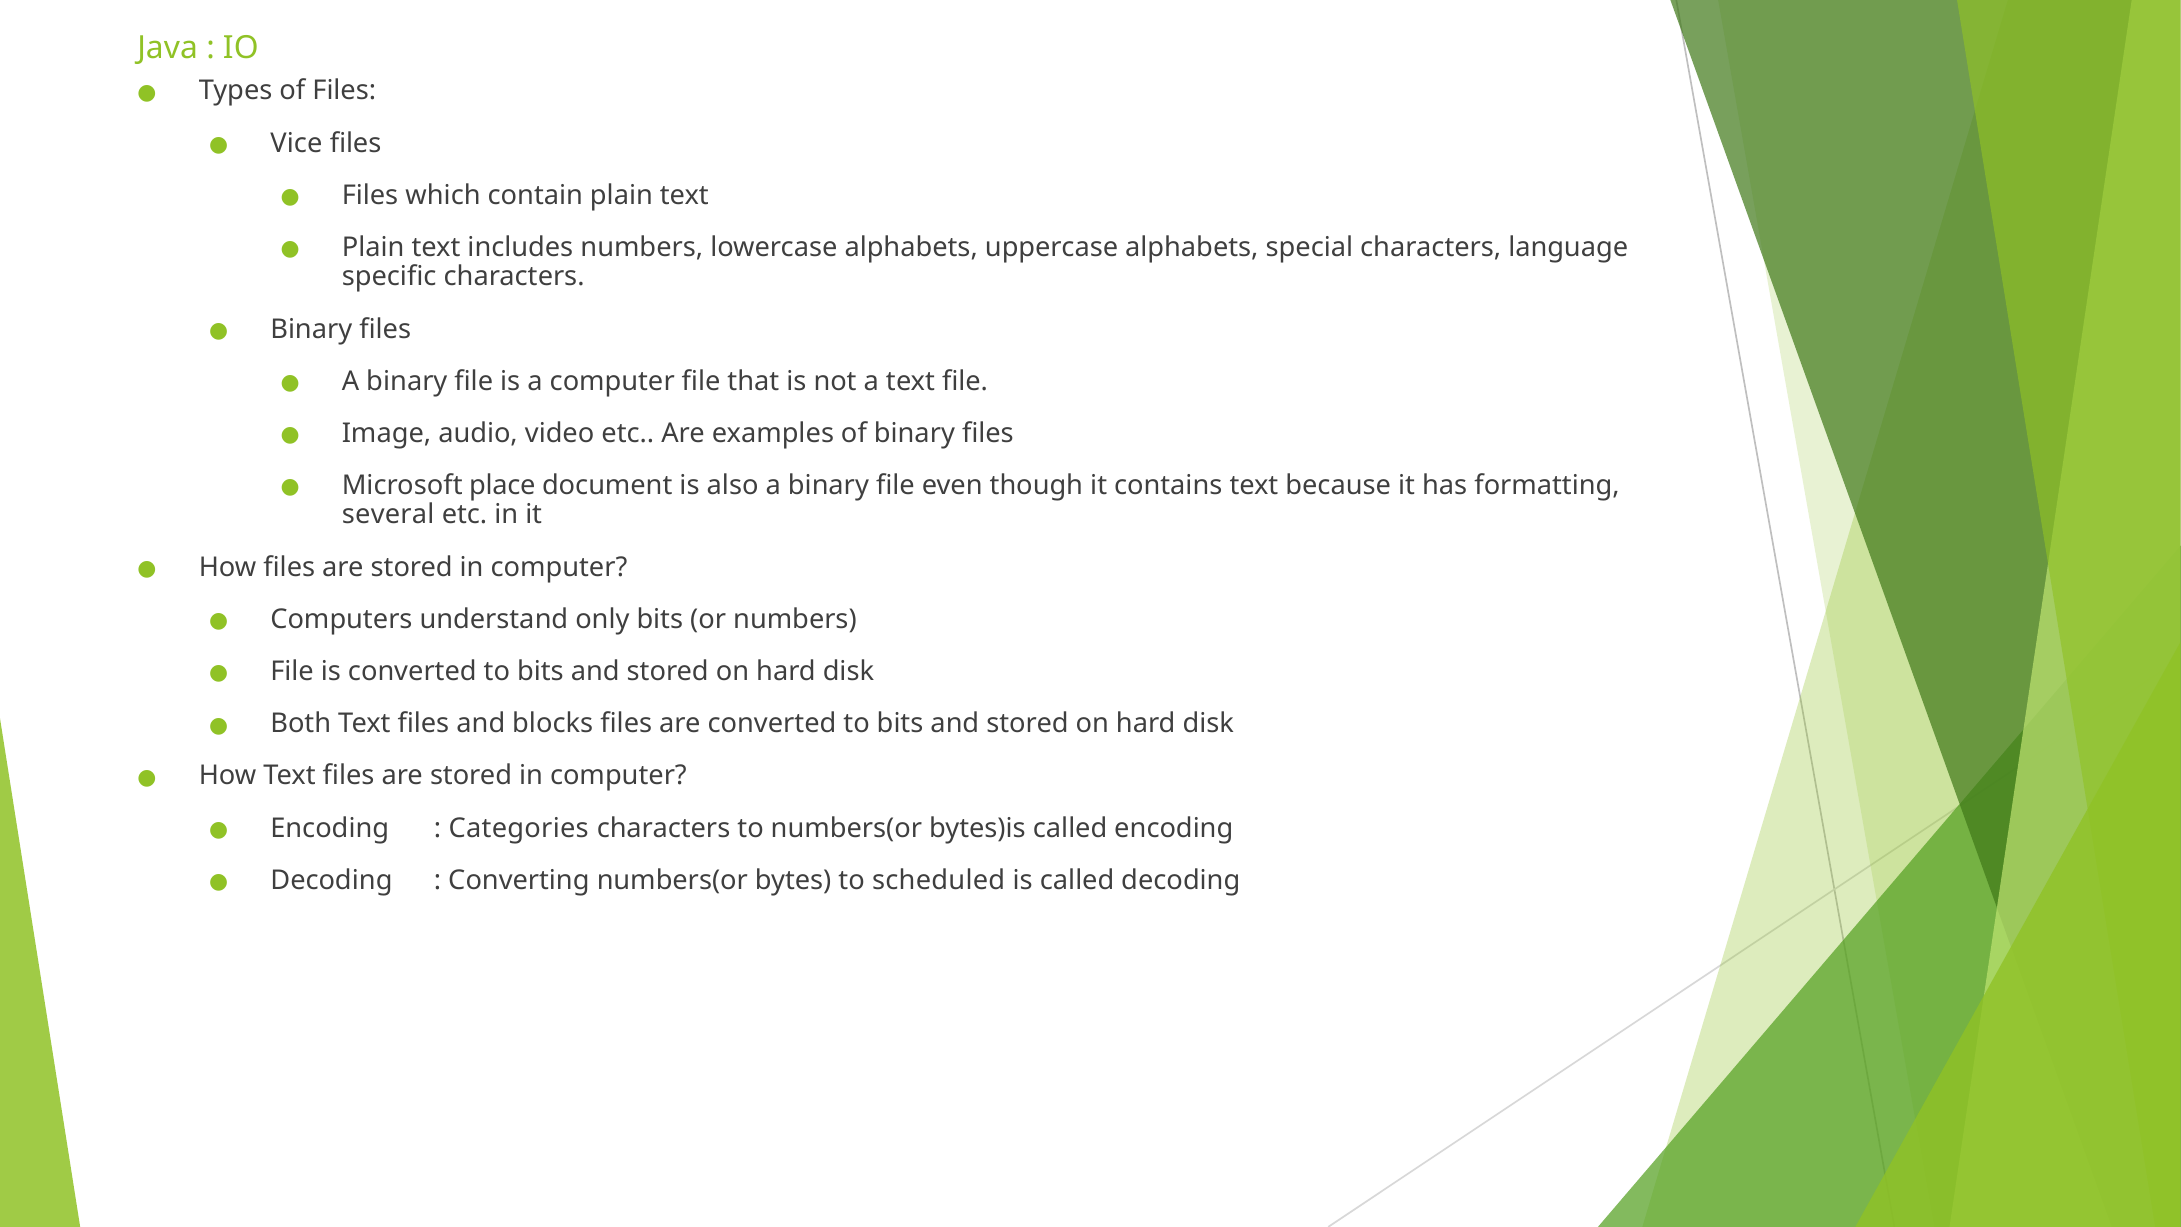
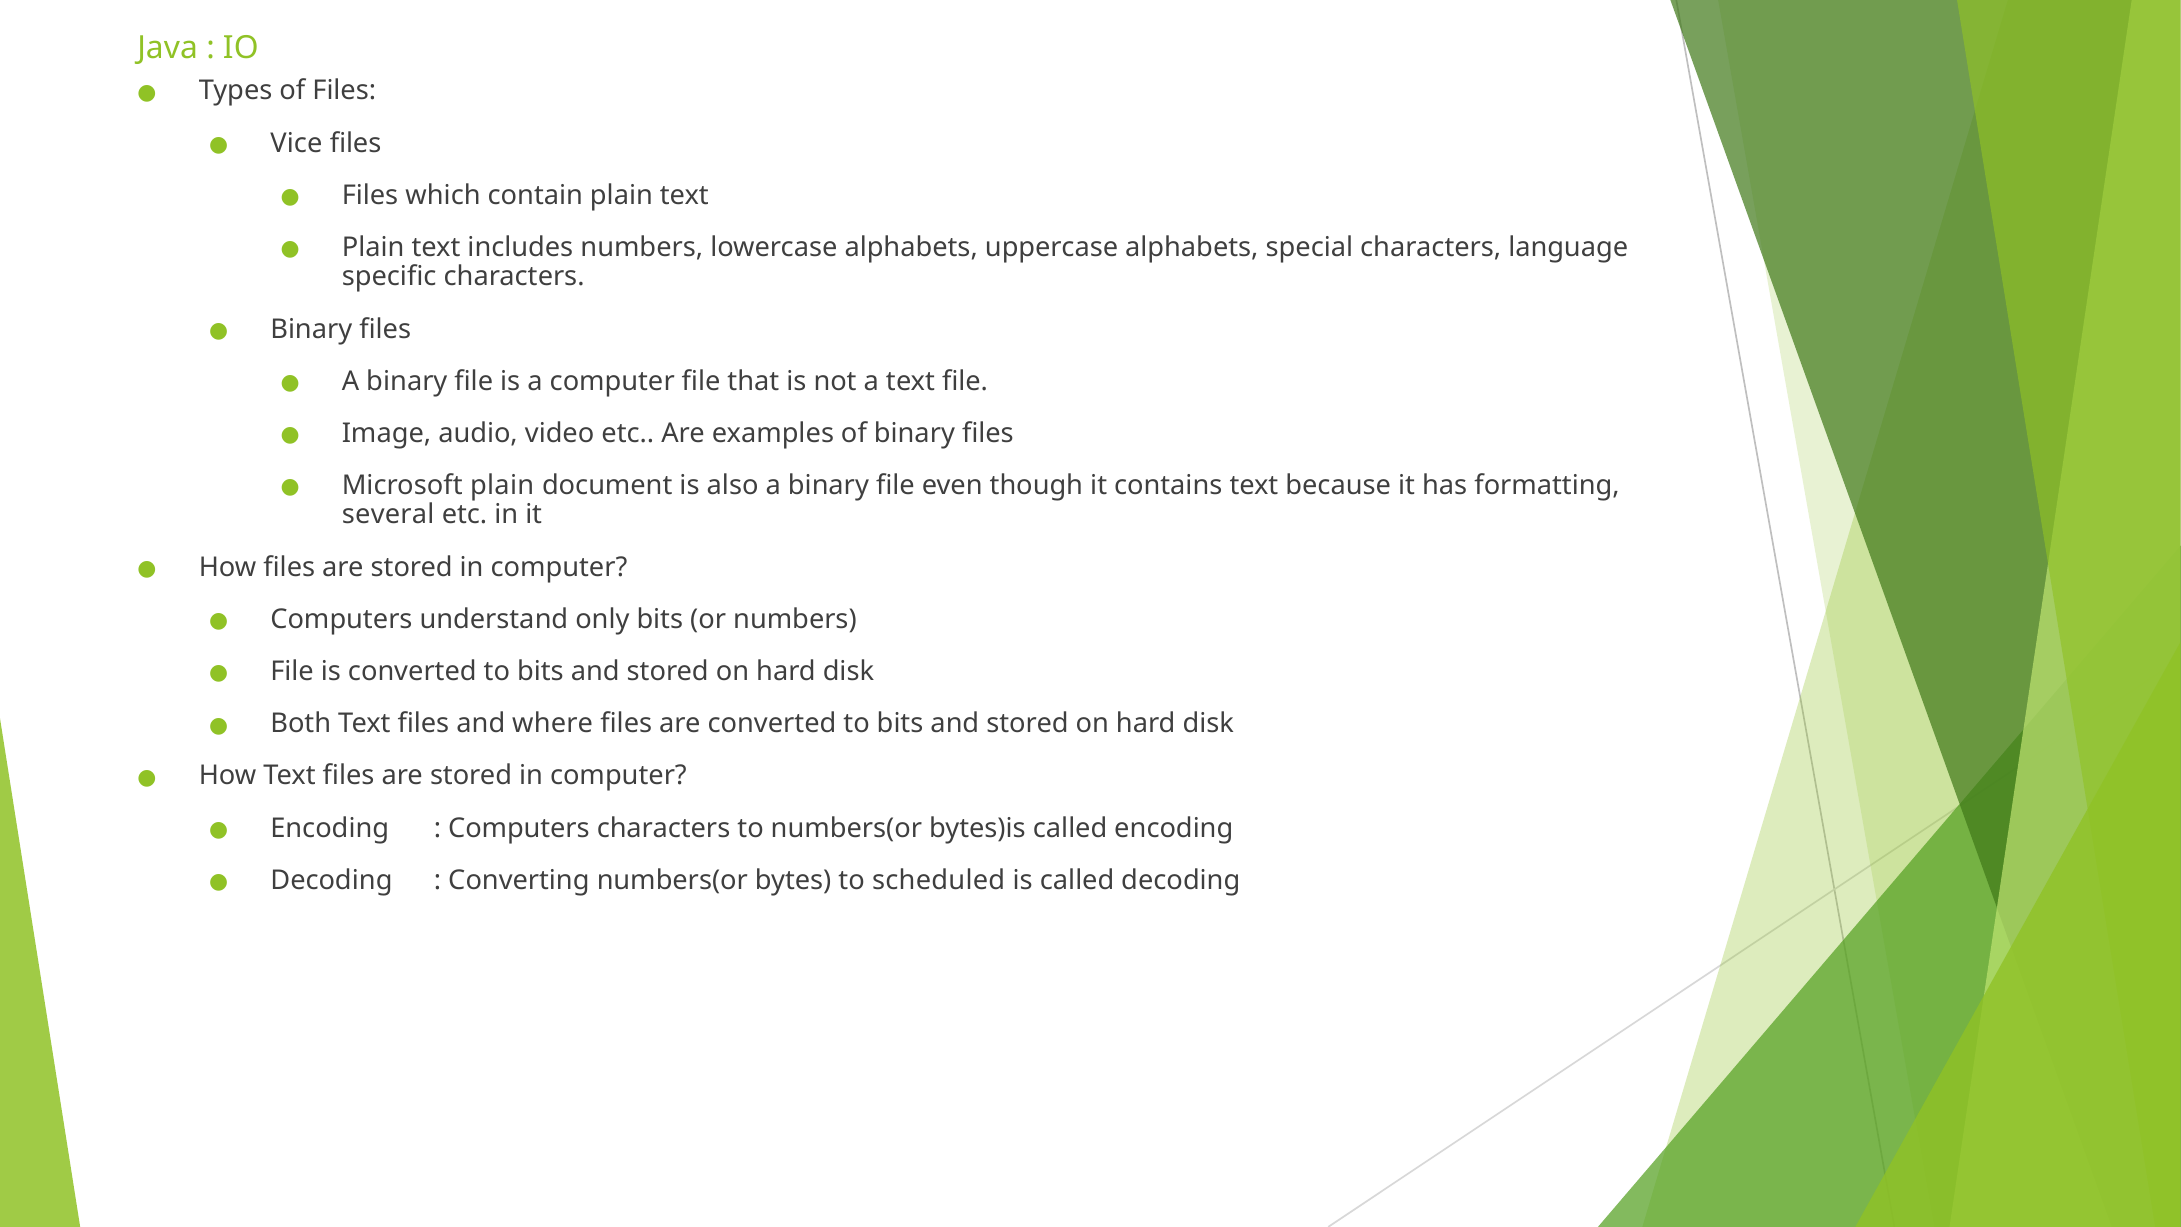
Microsoft place: place -> plain
blocks: blocks -> where
Categories at (519, 828): Categories -> Computers
